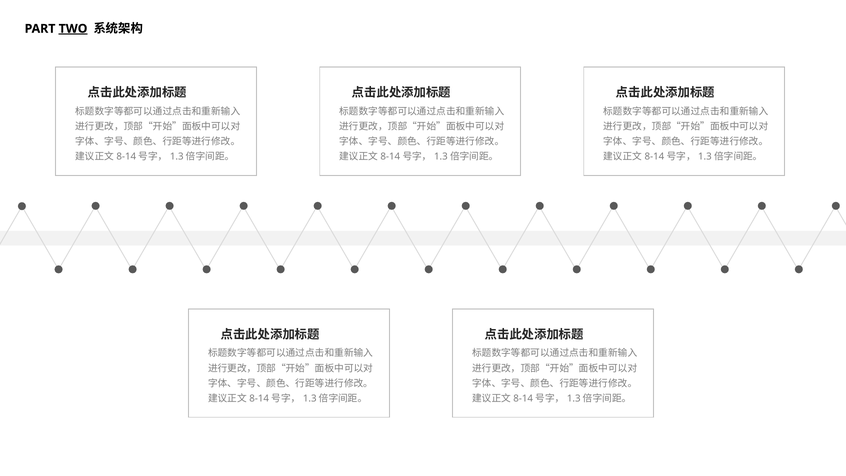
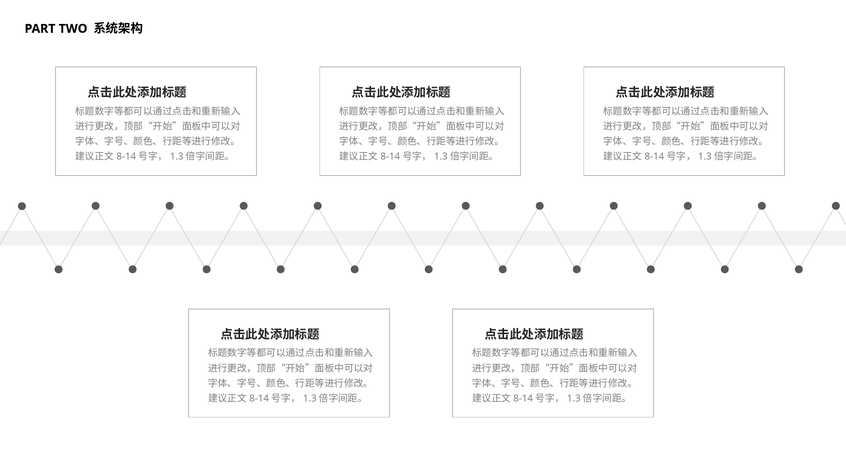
TWO underline: present -> none
